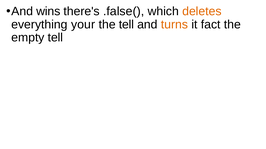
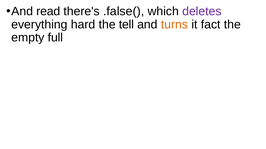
wins: wins -> read
deletes colour: orange -> purple
your: your -> hard
empty tell: tell -> full
